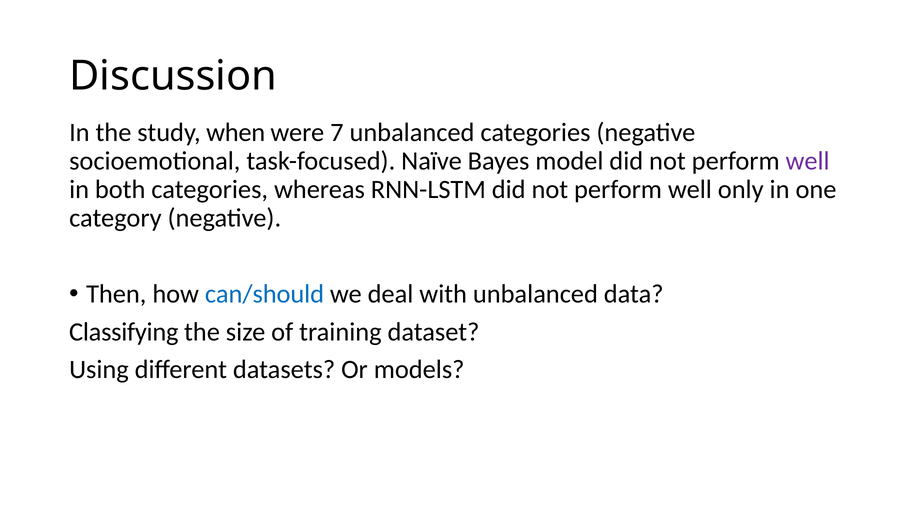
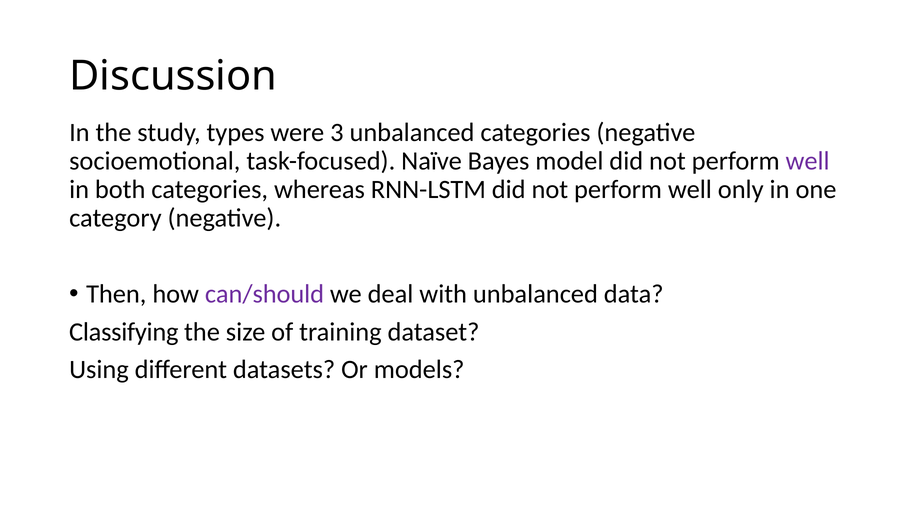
when: when -> types
7: 7 -> 3
can/should colour: blue -> purple
